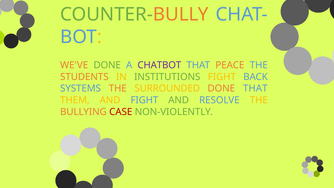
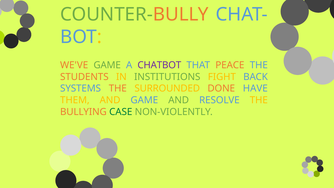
WE'VE DONE: DONE -> GAME
DONE THAT: THAT -> HAVE
AND FIGHT: FIGHT -> GAME
CASE colour: red -> green
